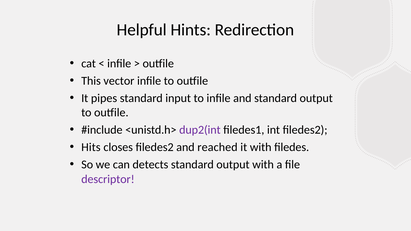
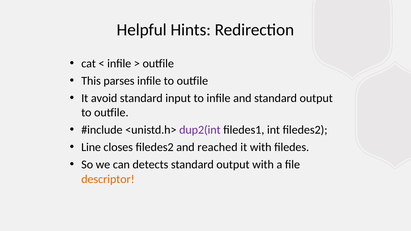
vector: vector -> parses
pipes: pipes -> avoid
Hits: Hits -> Line
descriptor colour: purple -> orange
